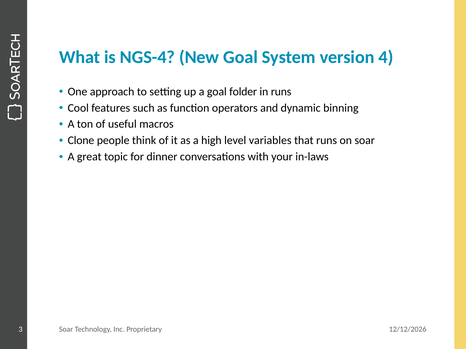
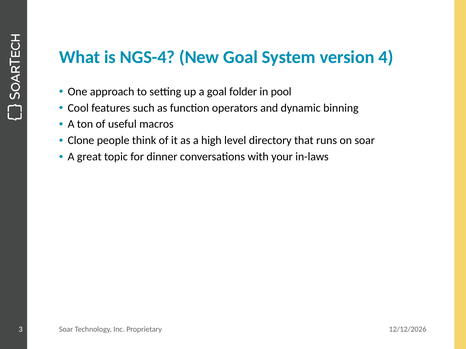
in runs: runs -> pool
variables: variables -> directory
